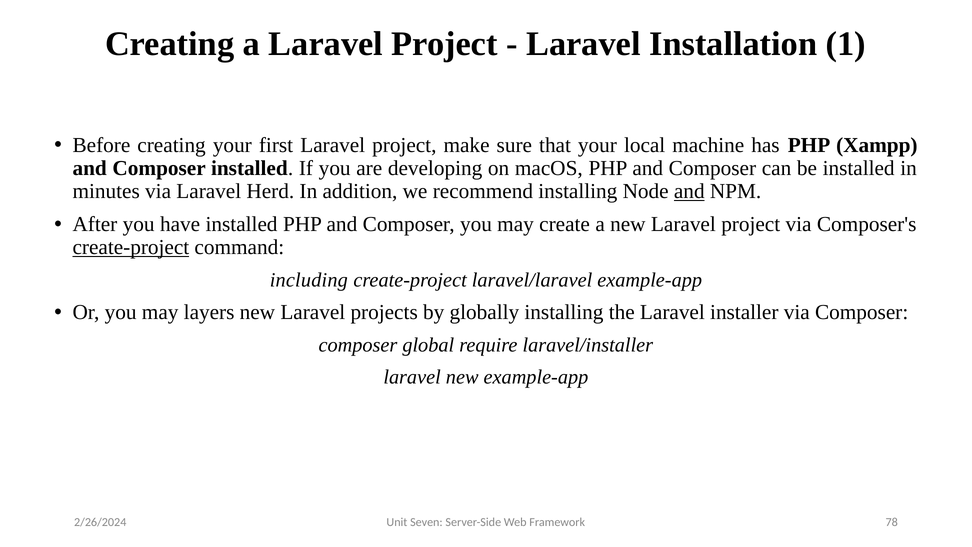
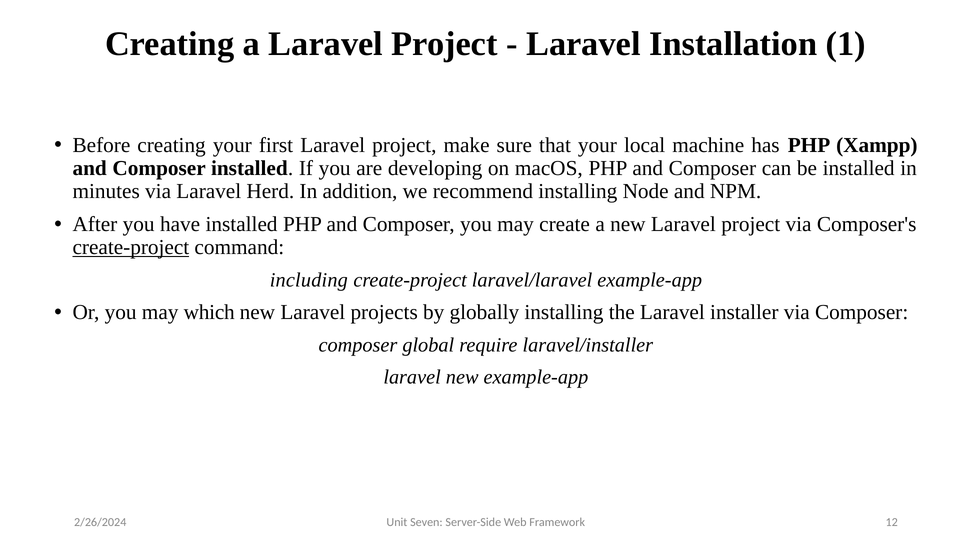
and at (689, 191) underline: present -> none
layers: layers -> which
78: 78 -> 12
